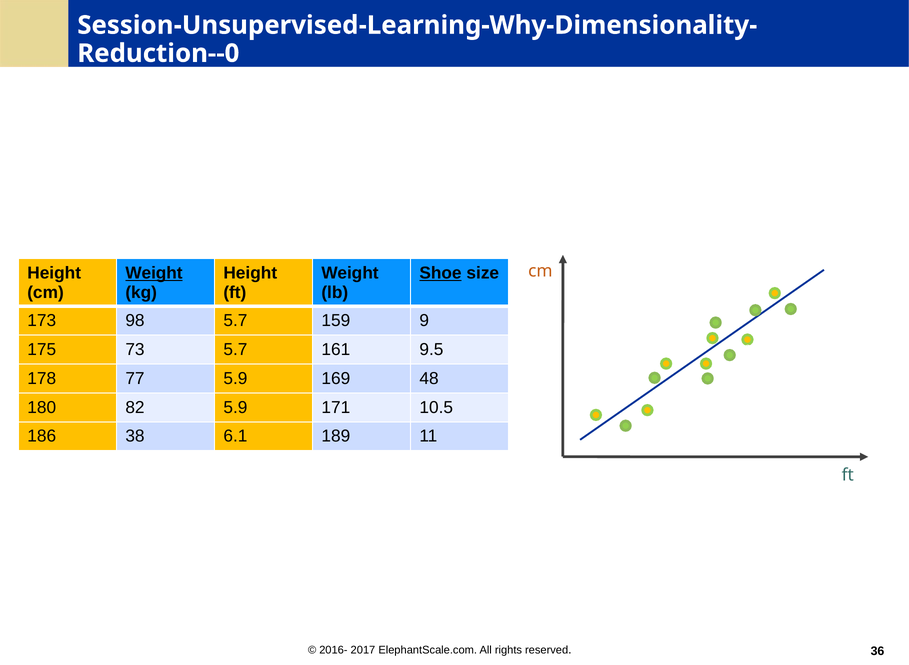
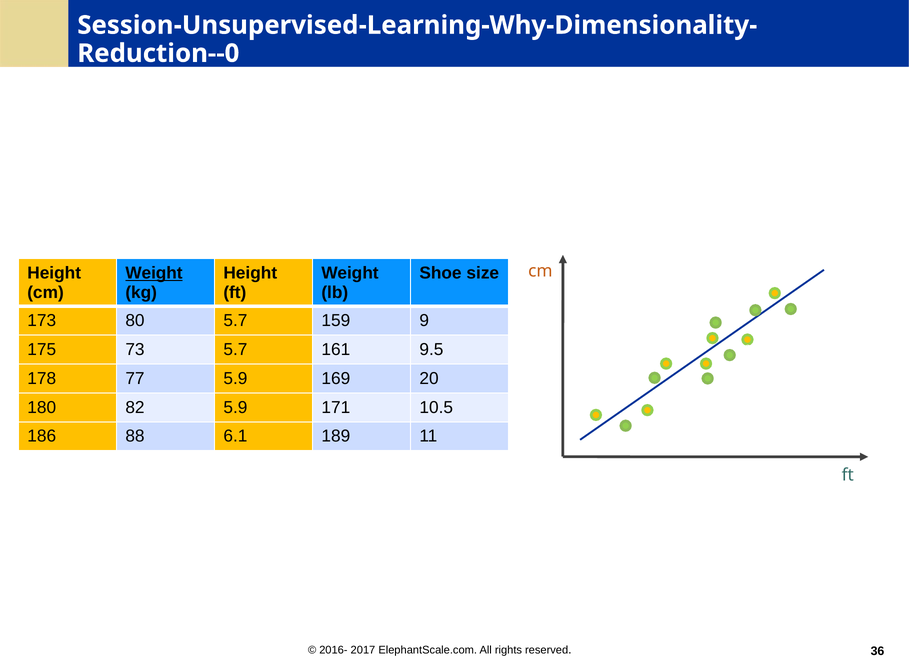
Shoe underline: present -> none
98: 98 -> 80
48: 48 -> 20
38: 38 -> 88
